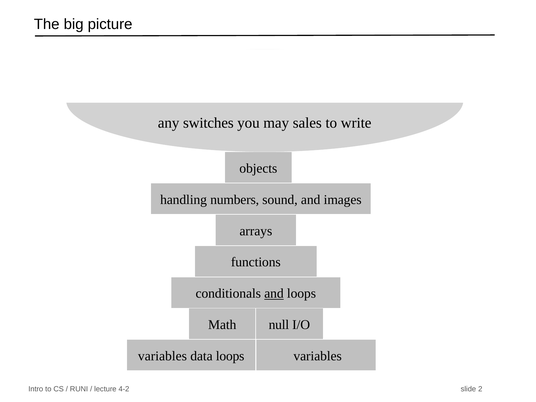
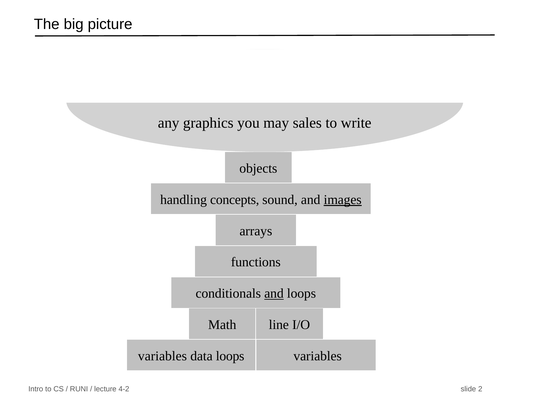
switches: switches -> graphics
numbers: numbers -> concepts
images underline: none -> present
null: null -> line
